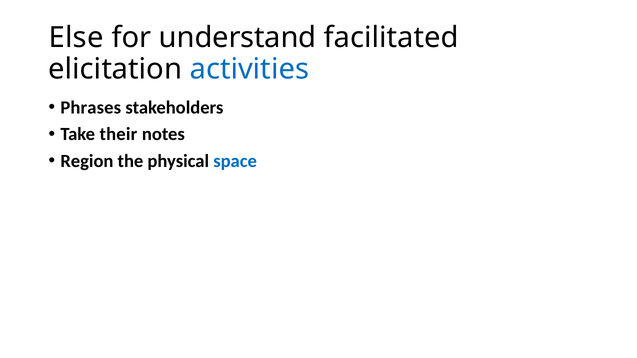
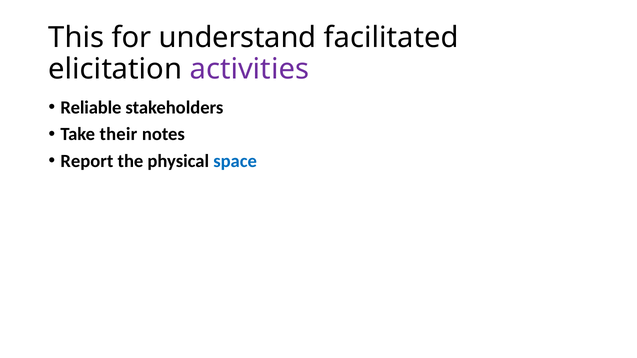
Else: Else -> This
activities colour: blue -> purple
Phrases: Phrases -> Reliable
Region: Region -> Report
